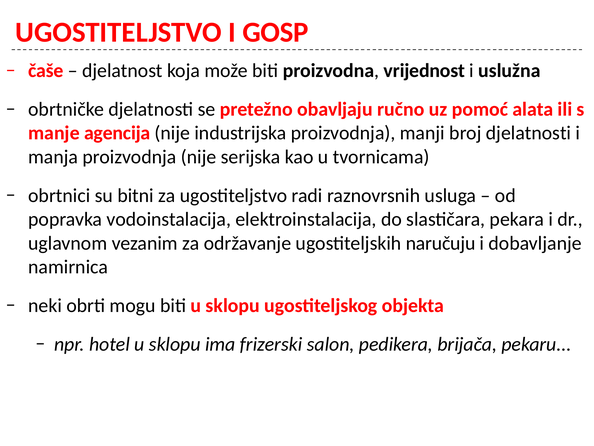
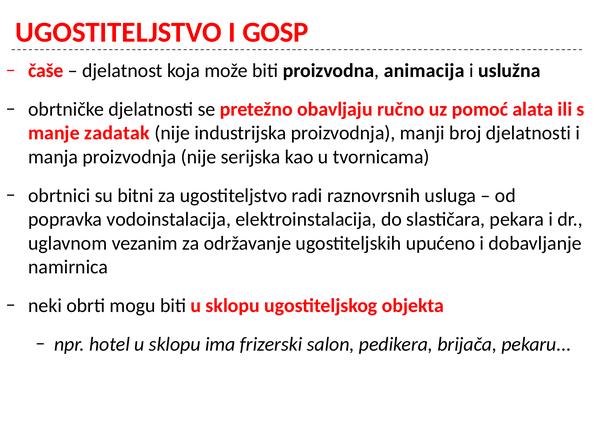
vrijednost: vrijednost -> animacija
agencija: agencija -> zadatak
naručuju: naručuju -> upućeno
